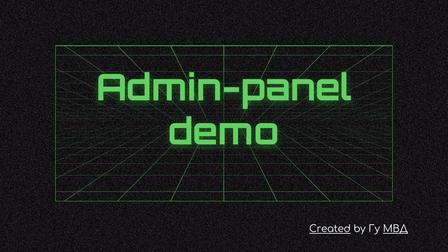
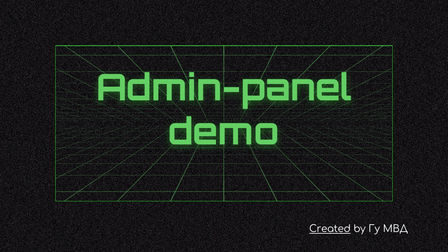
МВД underline: present -> none
